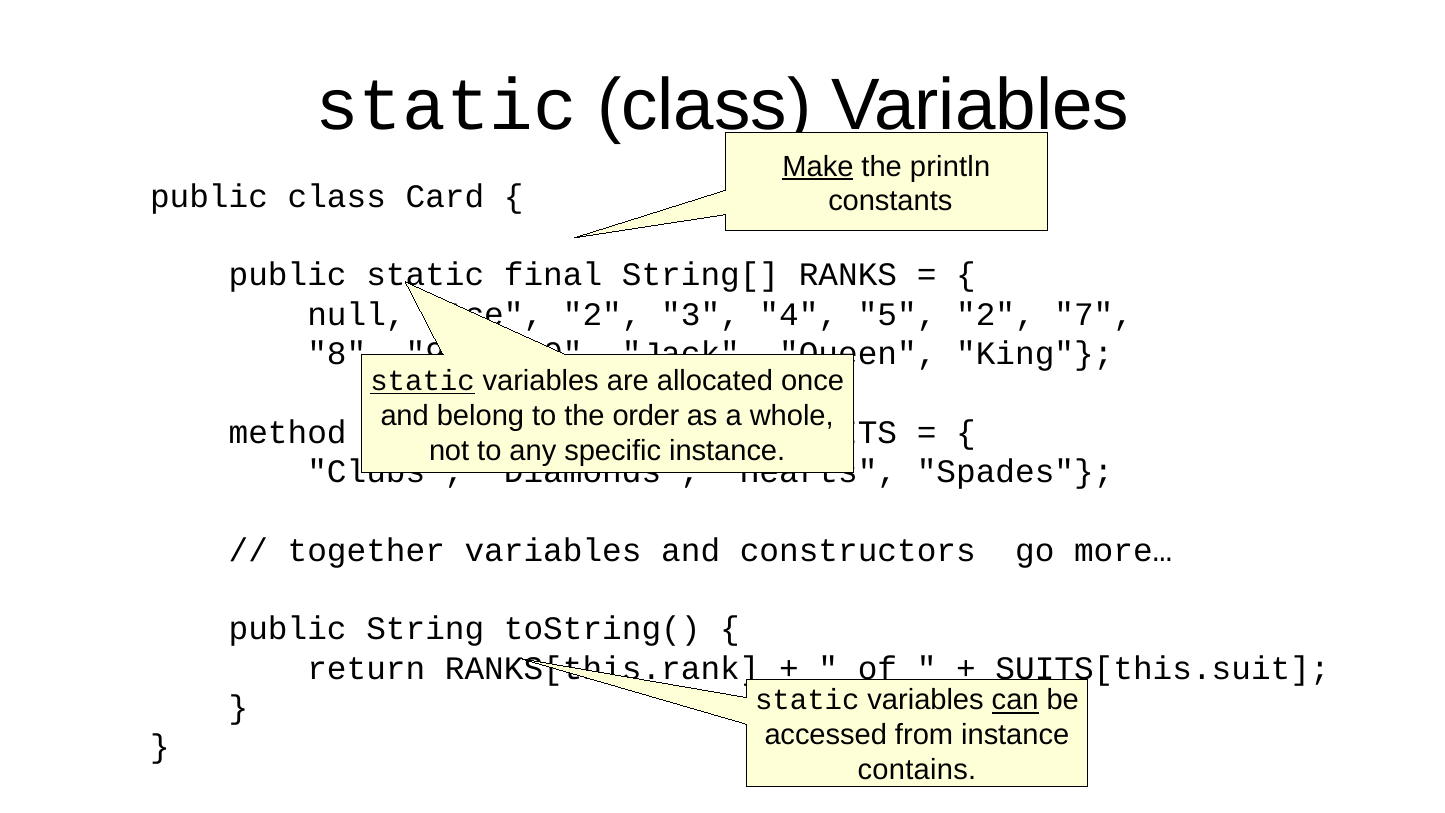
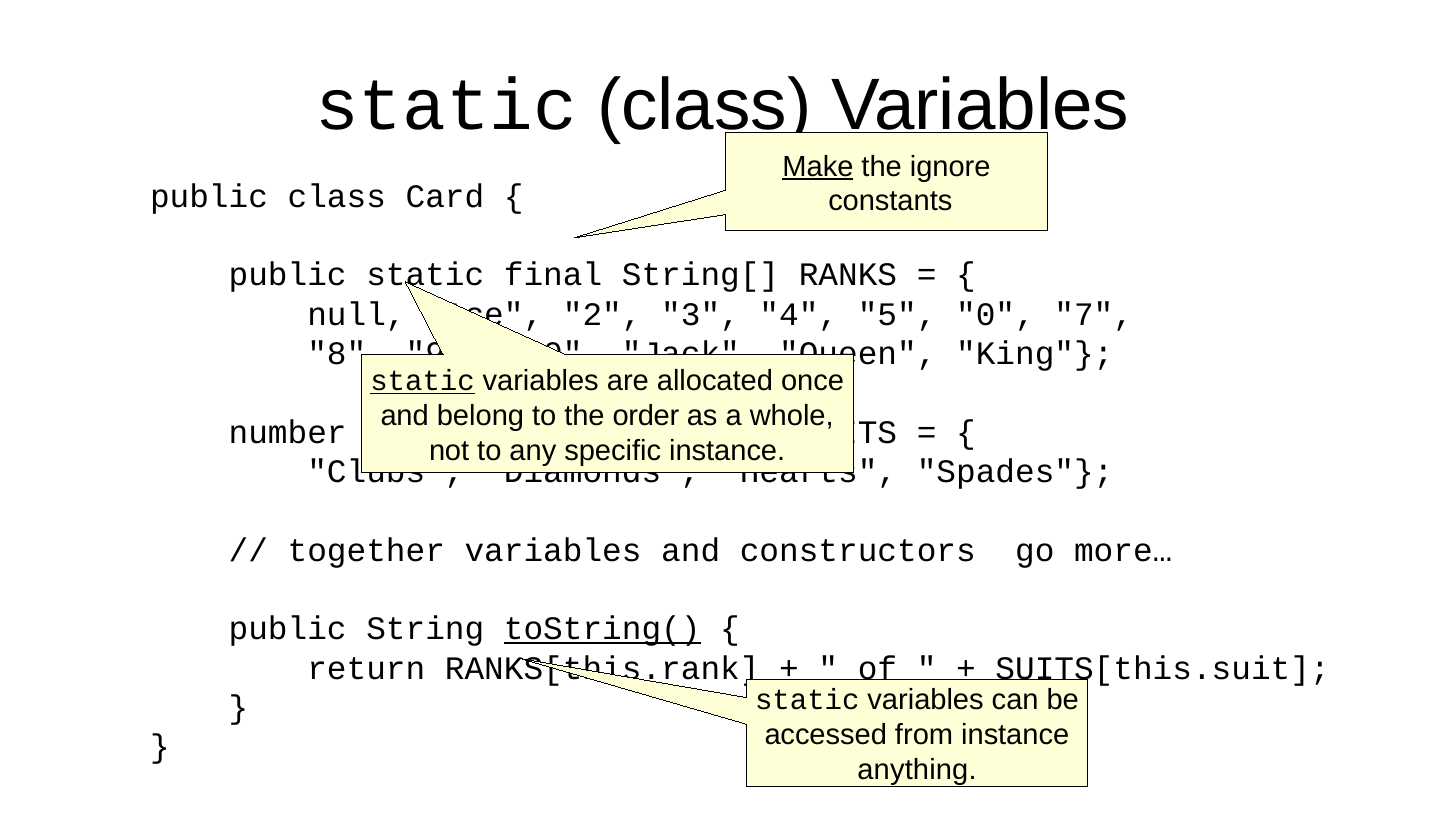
println: println -> ignore
5 2: 2 -> 0
method: method -> number
toString( underline: none -> present
can underline: present -> none
contains: contains -> anything
